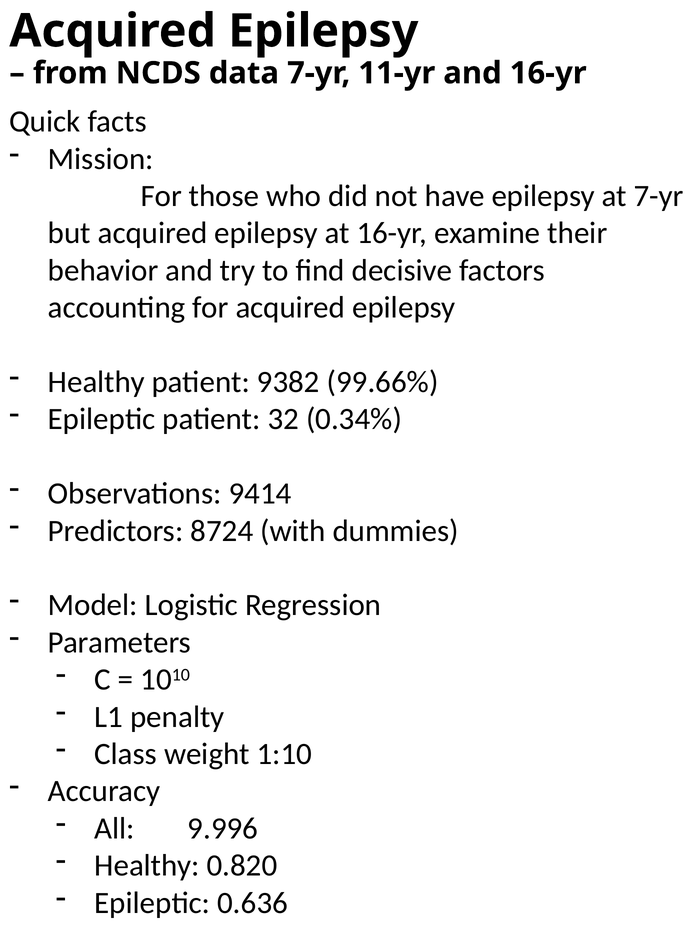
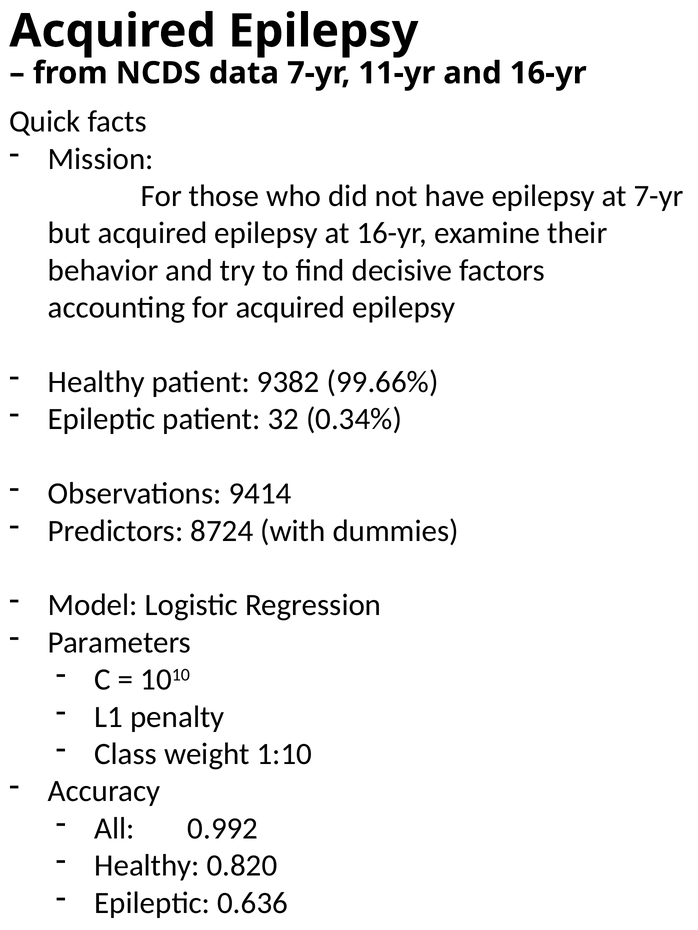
9.996: 9.996 -> 0.992
